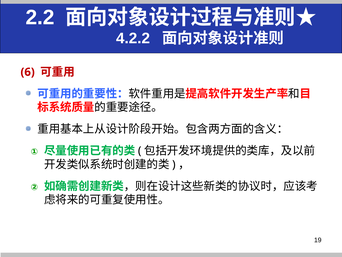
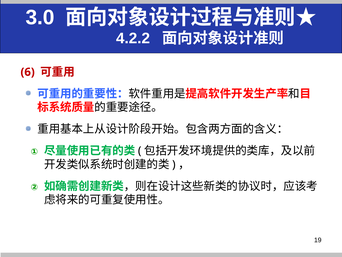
2.2: 2.2 -> 3.0
